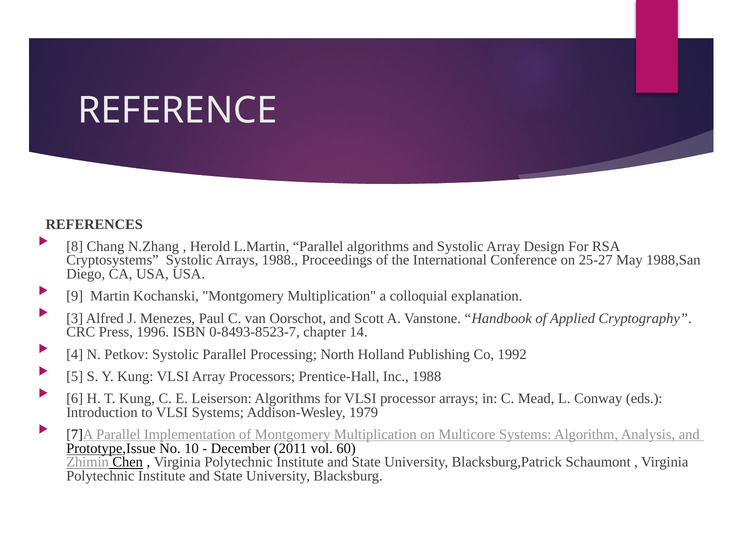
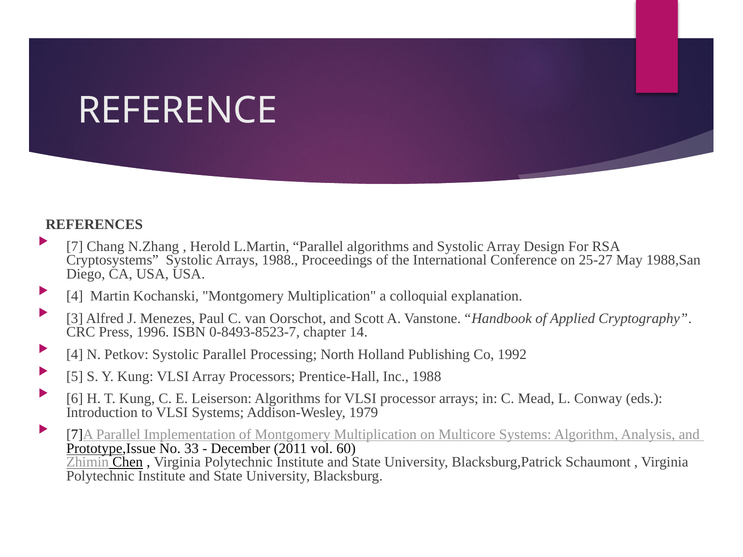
8: 8 -> 7
9 at (75, 296): 9 -> 4
10: 10 -> 33
